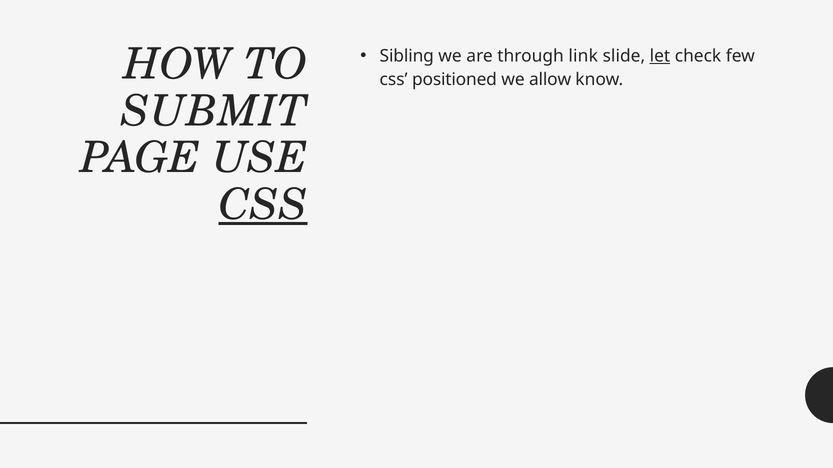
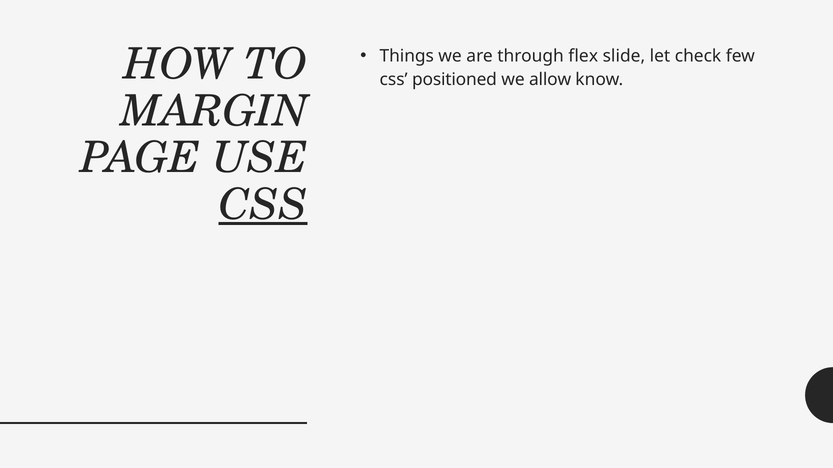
Sibling: Sibling -> Things
link: link -> flex
let underline: present -> none
SUBMIT: SUBMIT -> MARGIN
